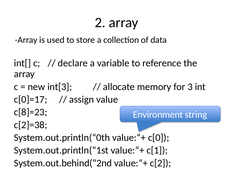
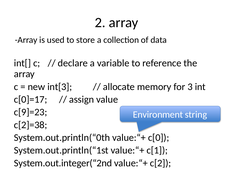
c[8]=23: c[8]=23 -> c[9]=23
System.out.behind(“2nd: System.out.behind(“2nd -> System.out.integer(“2nd
